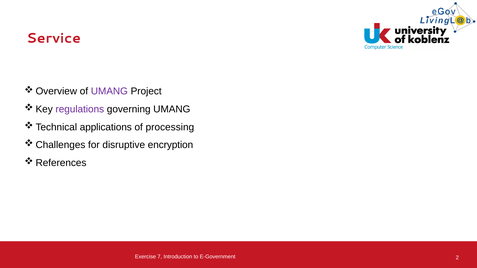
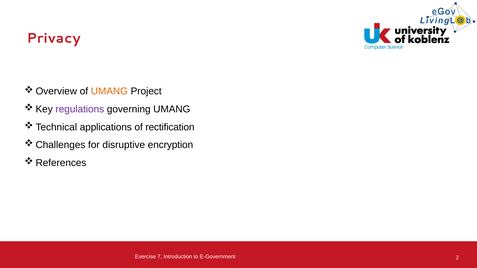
Service: Service -> Privacy
UMANG at (109, 91) colour: purple -> orange
processing: processing -> rectification
